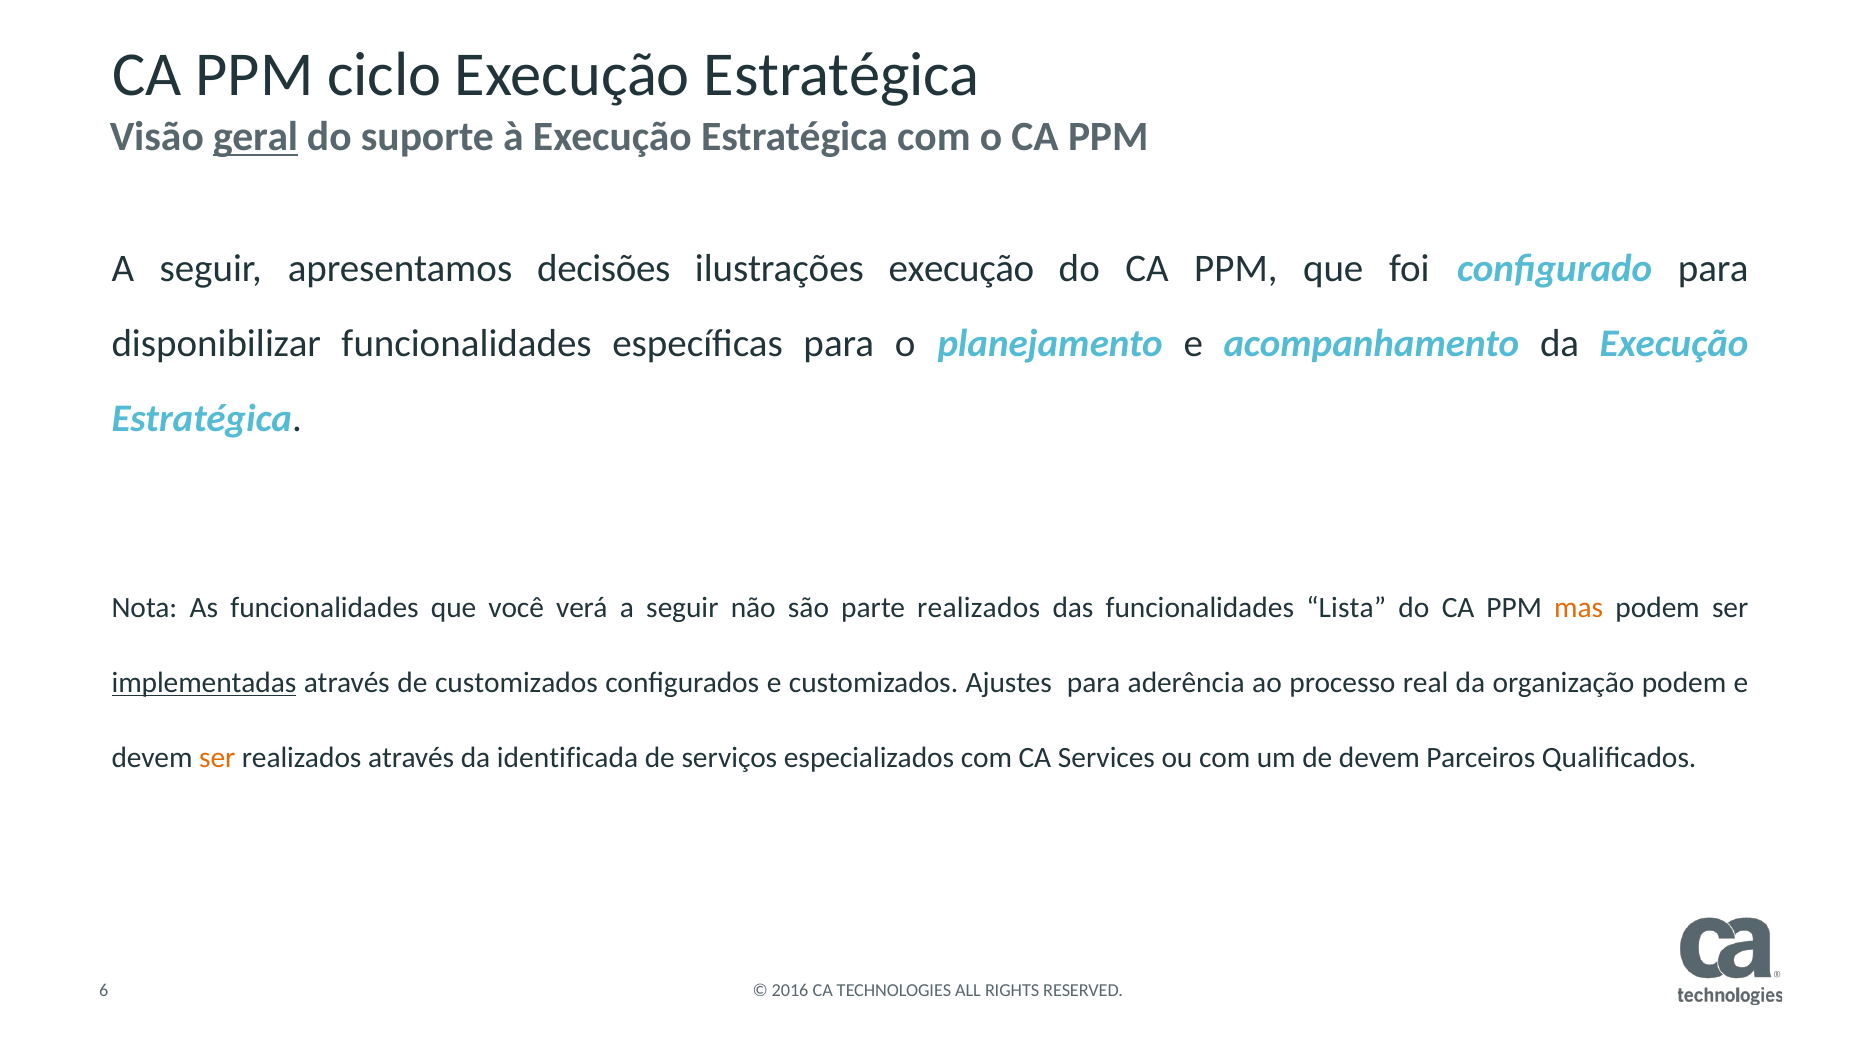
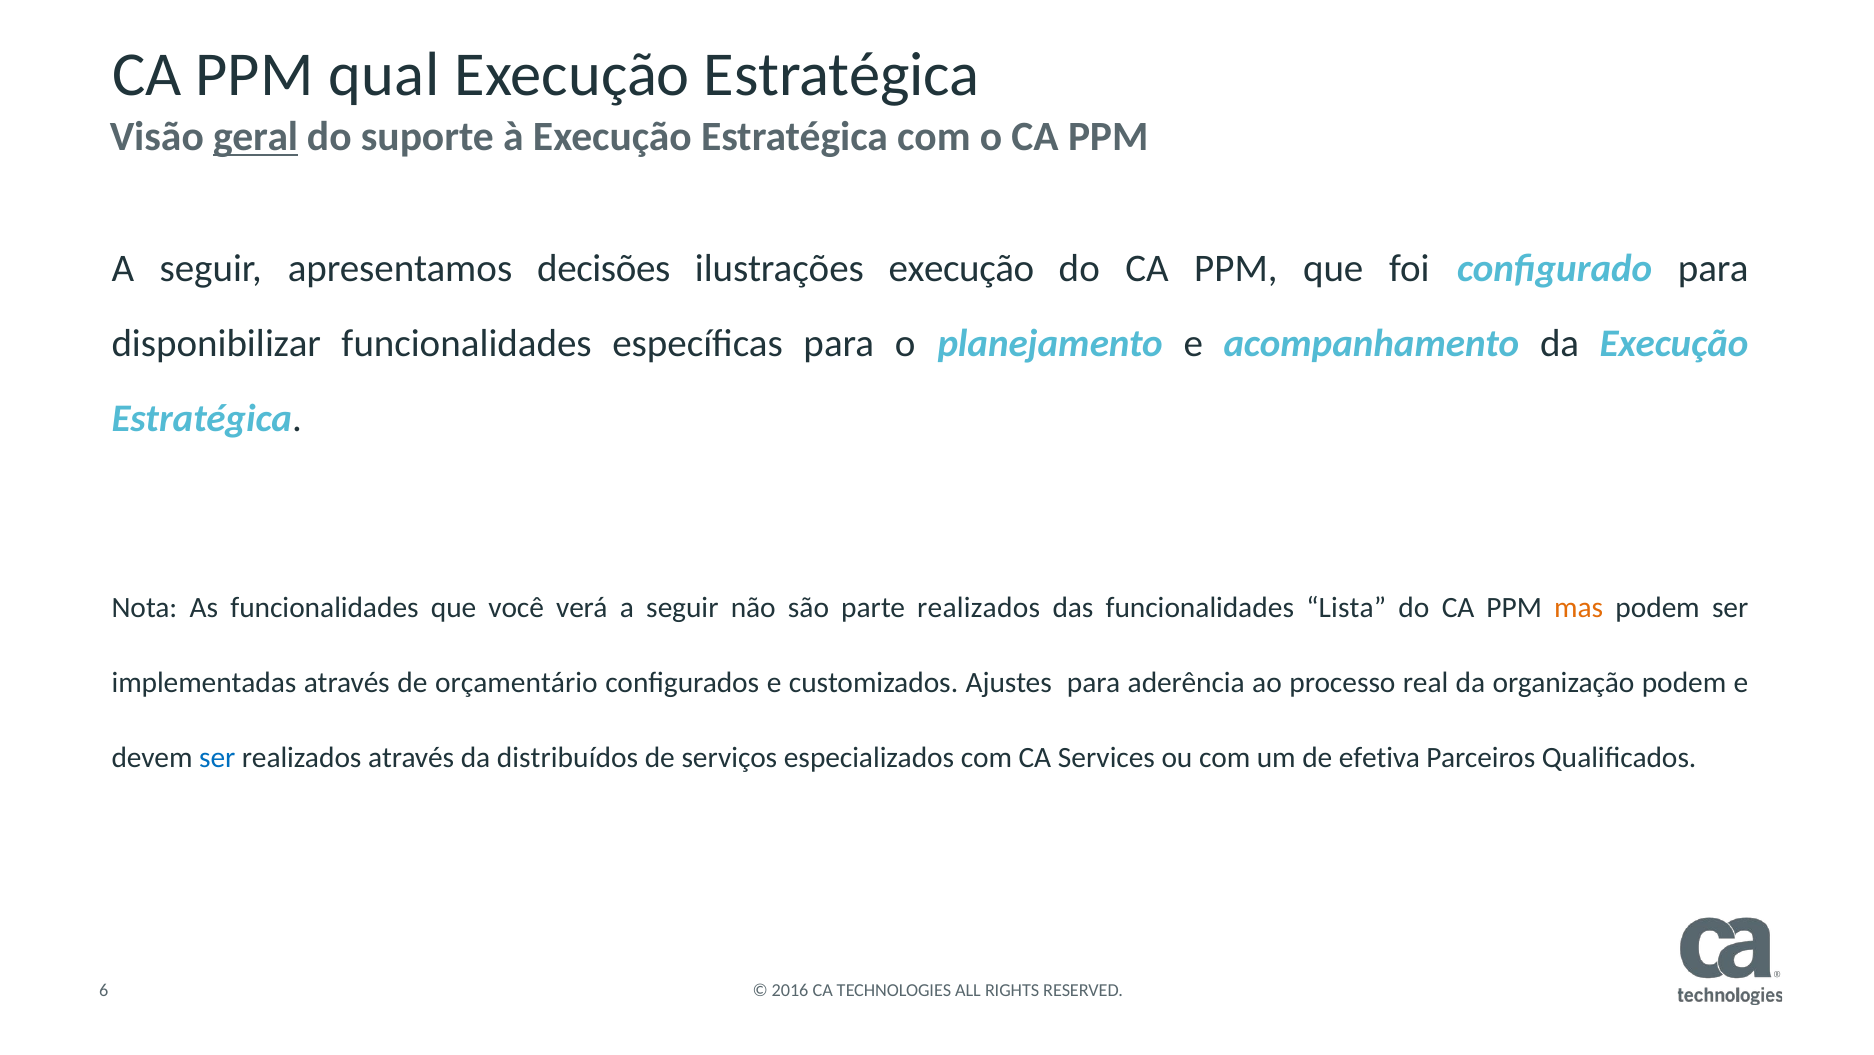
ciclo: ciclo -> qual
implementadas underline: present -> none
de customizados: customizados -> orçamentário
ser at (217, 758) colour: orange -> blue
identificada: identificada -> distribuídos
de devem: devem -> efetiva
